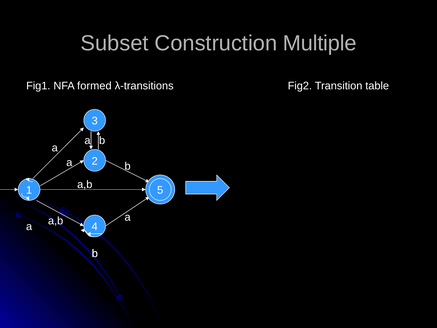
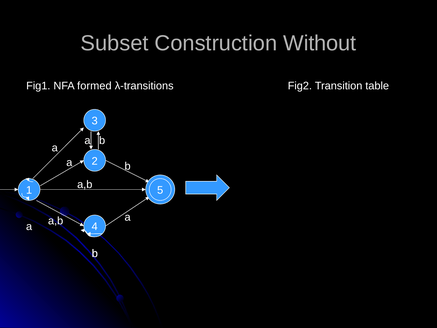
Multiple: Multiple -> Without
